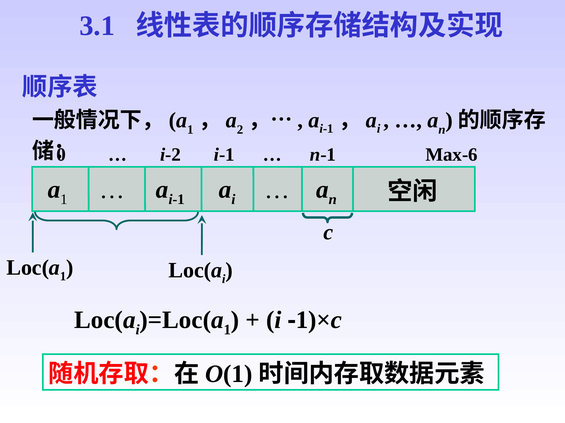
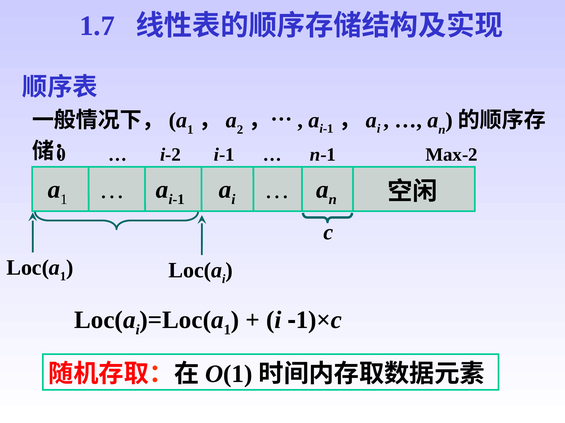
3.1: 3.1 -> 1.7
Max-6: Max-6 -> Max-2
